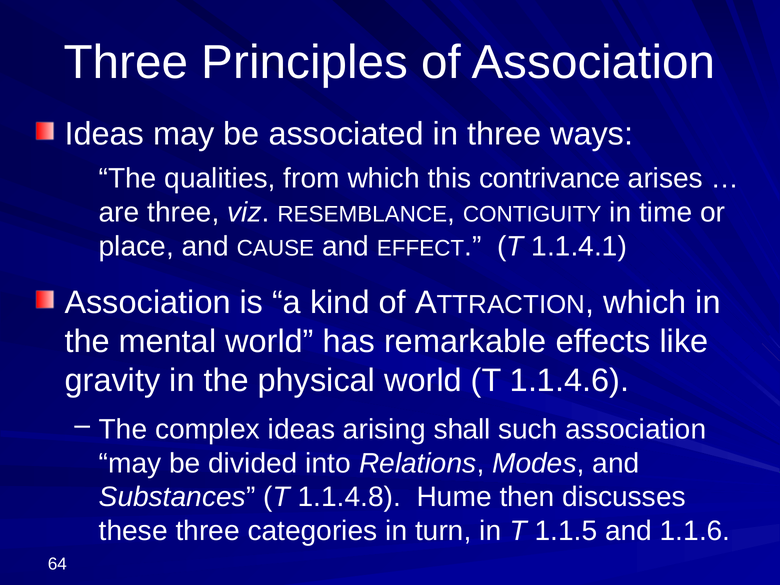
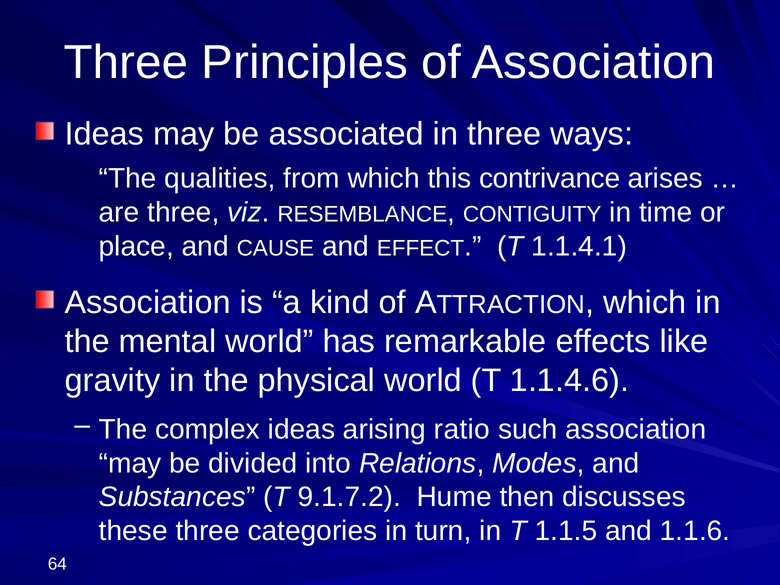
shall: shall -> ratio
1.1.4.8: 1.1.4.8 -> 9.1.7.2
